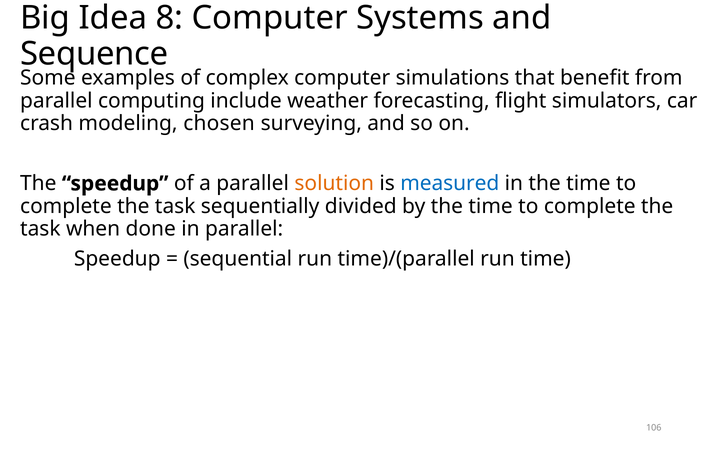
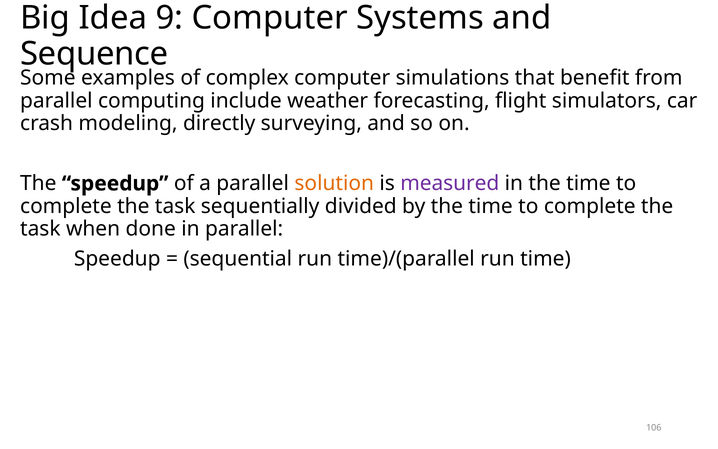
8: 8 -> 9
chosen: chosen -> directly
measured colour: blue -> purple
